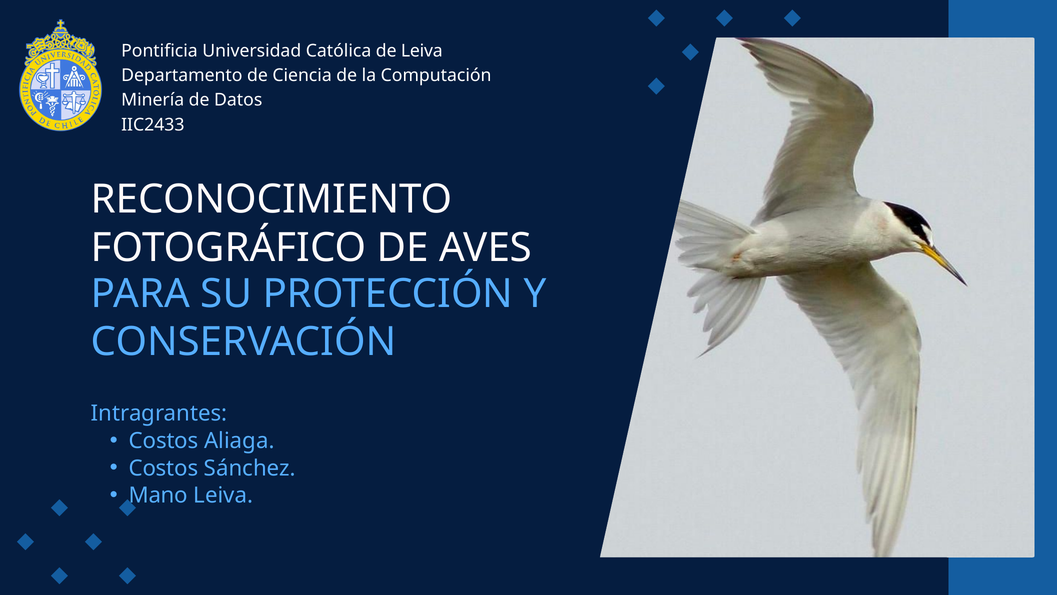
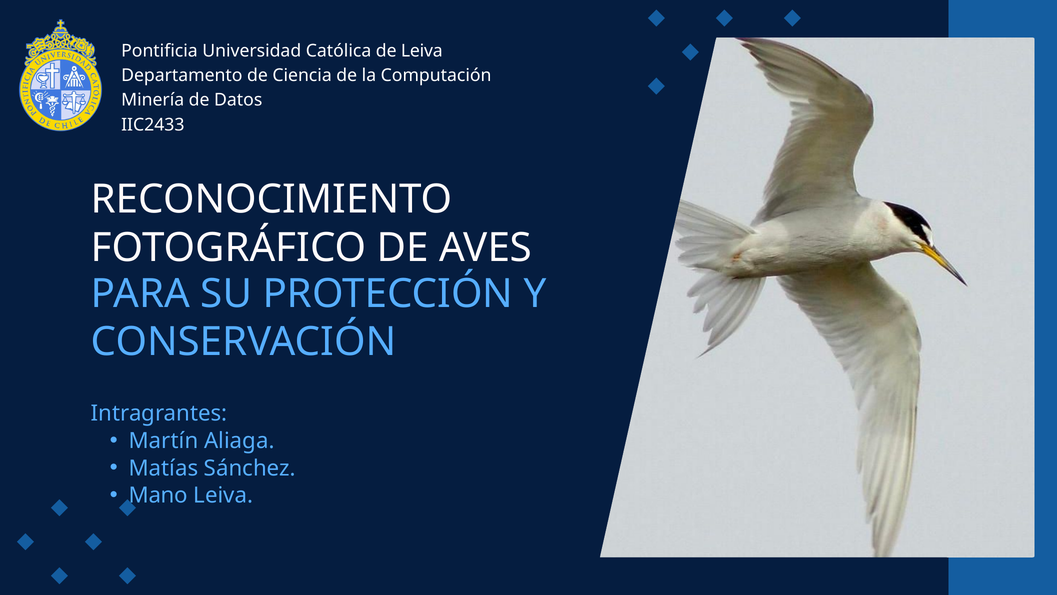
Costos at (164, 441): Costos -> Martín
Costos at (164, 468): Costos -> Matías
